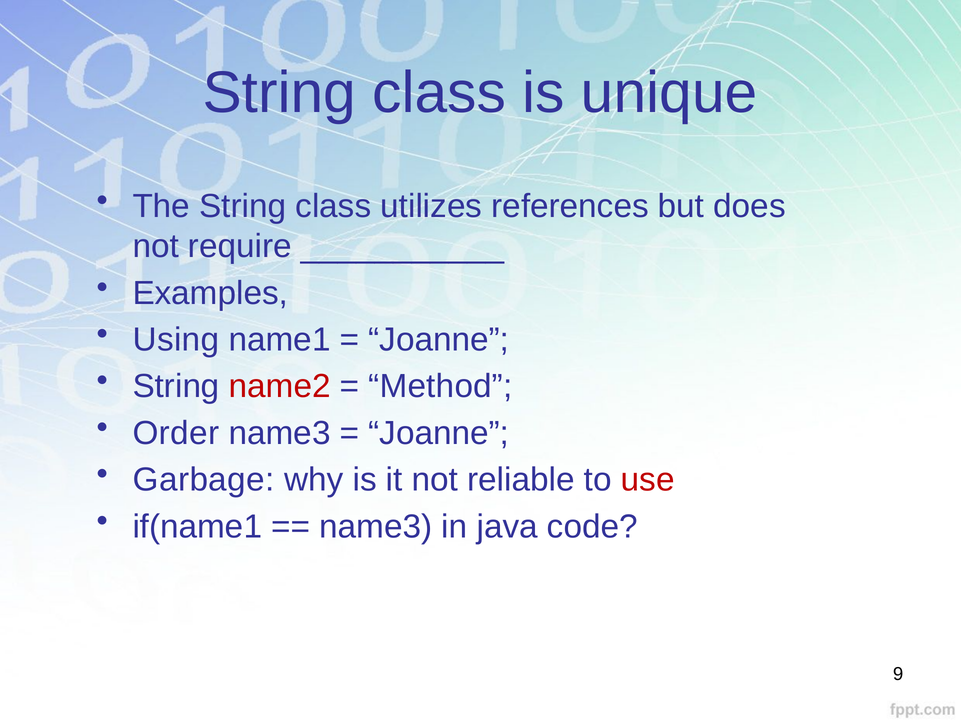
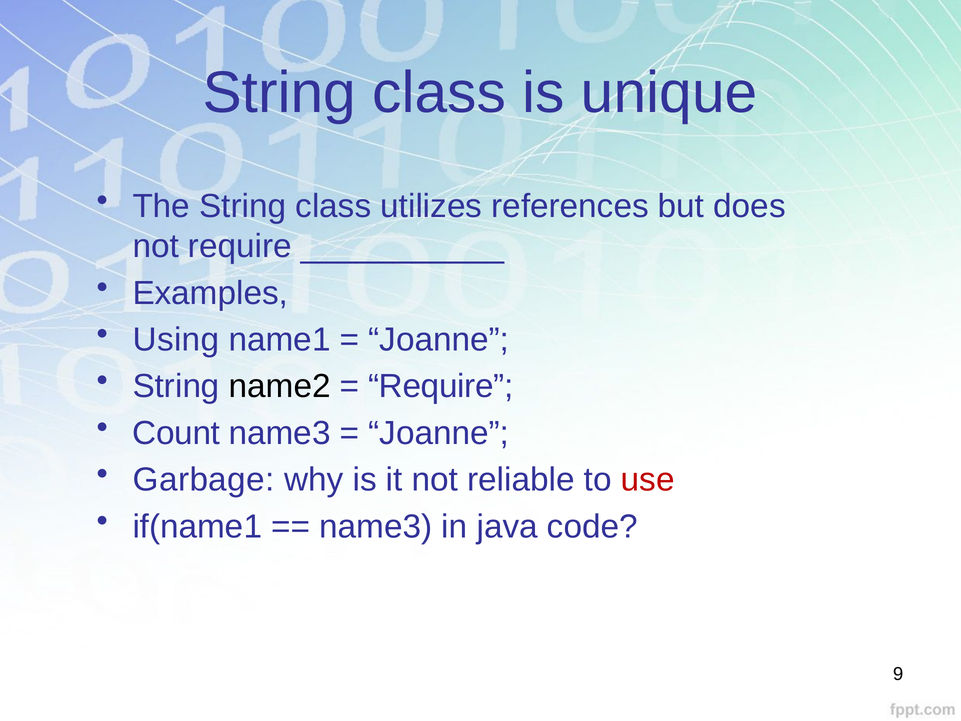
name2 colour: red -> black
Method at (440, 386): Method -> Require
Order: Order -> Count
